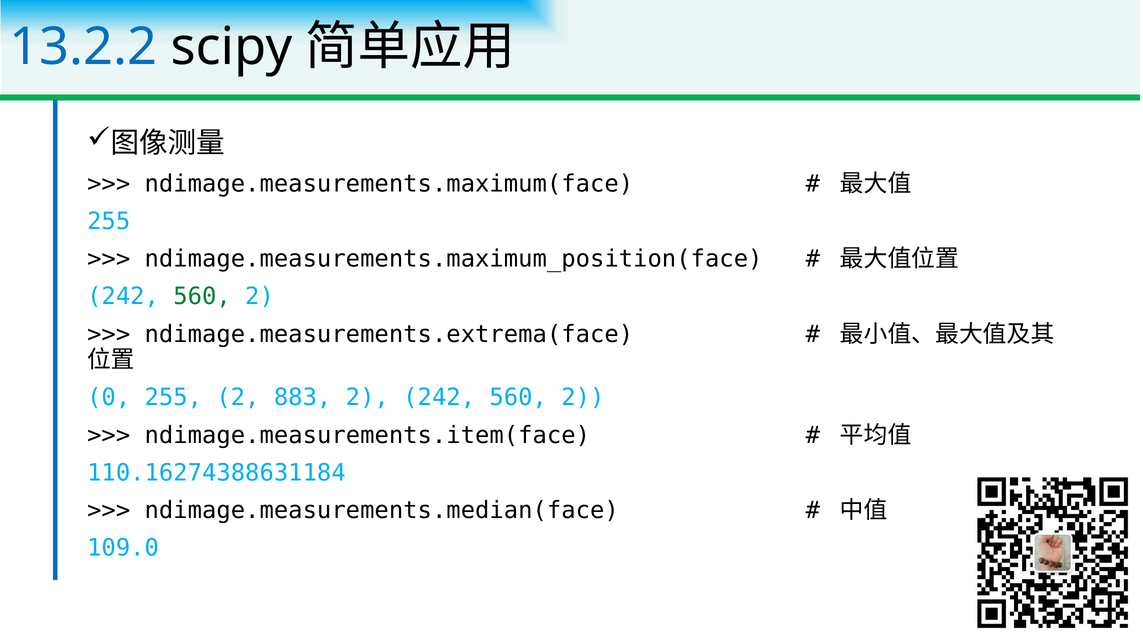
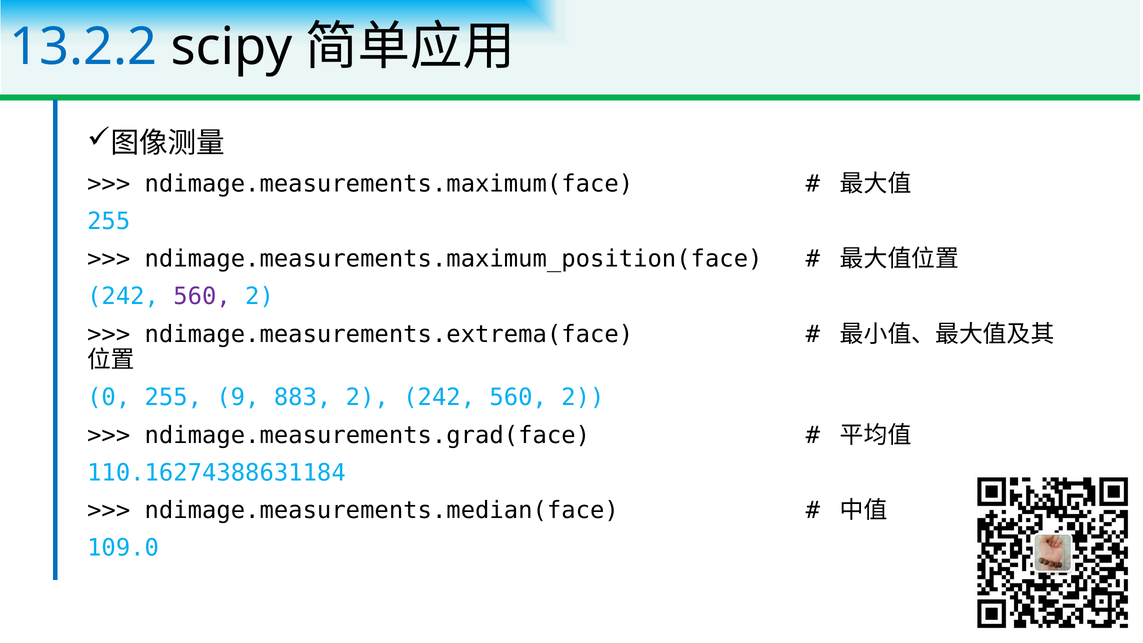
560 at (202, 297) colour: green -> purple
255 2: 2 -> 9
ndimage.measurements.item(face: ndimage.measurements.item(face -> ndimage.measurements.grad(face
